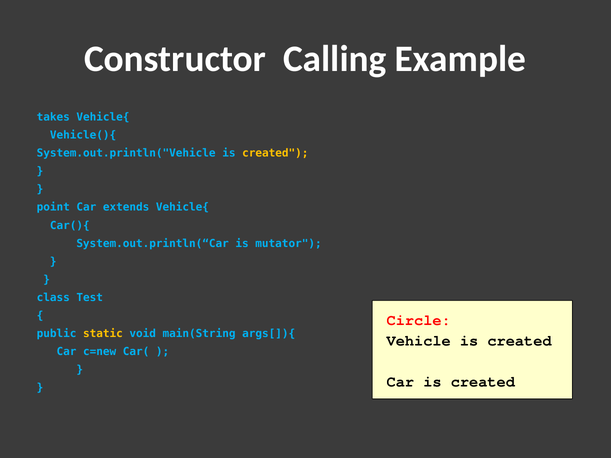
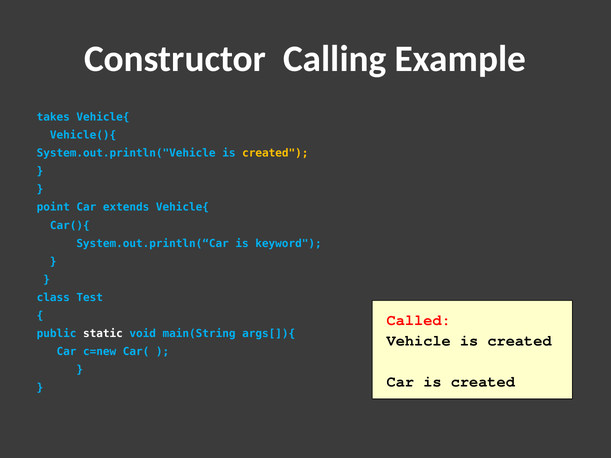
mutator: mutator -> keyword
Circle: Circle -> Called
static colour: yellow -> white
